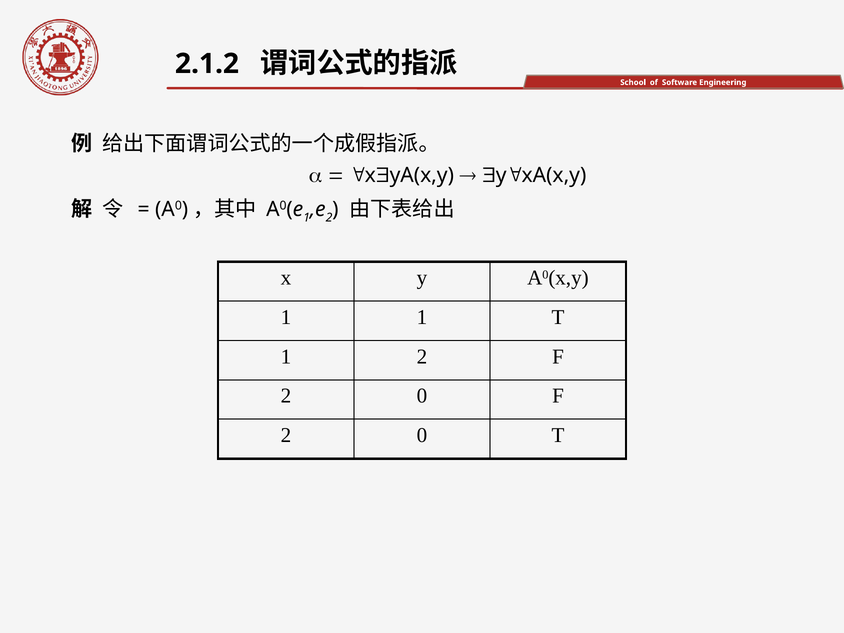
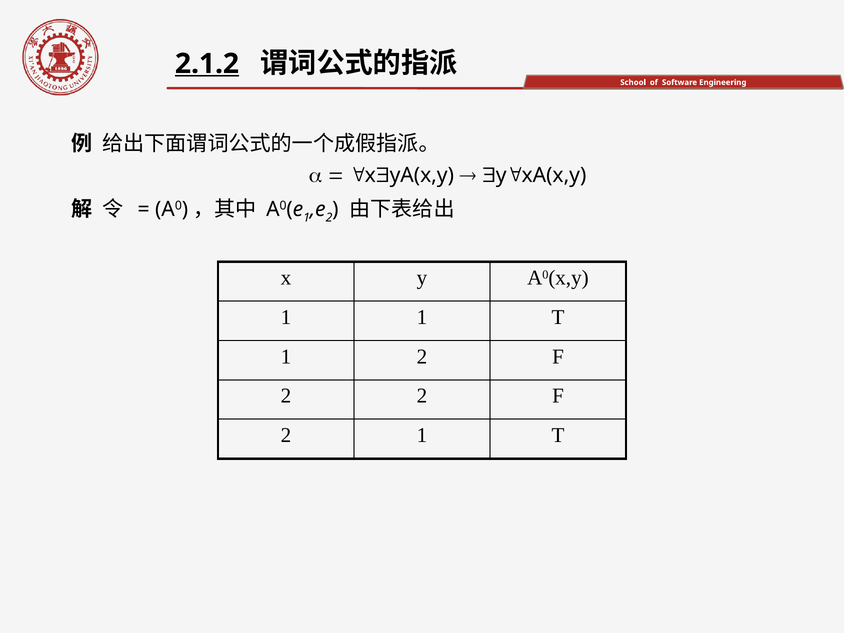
2.1.2 underline: none -> present
0 at (422, 396): 0 -> 2
0 at (422, 435): 0 -> 1
